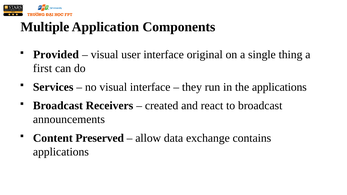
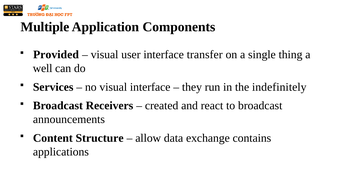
original: original -> transfer
first: first -> well
the applications: applications -> indefinitely
Preserved: Preserved -> Structure
